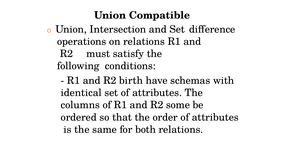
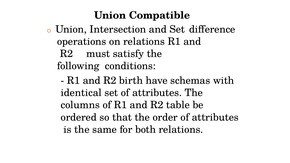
some: some -> table
